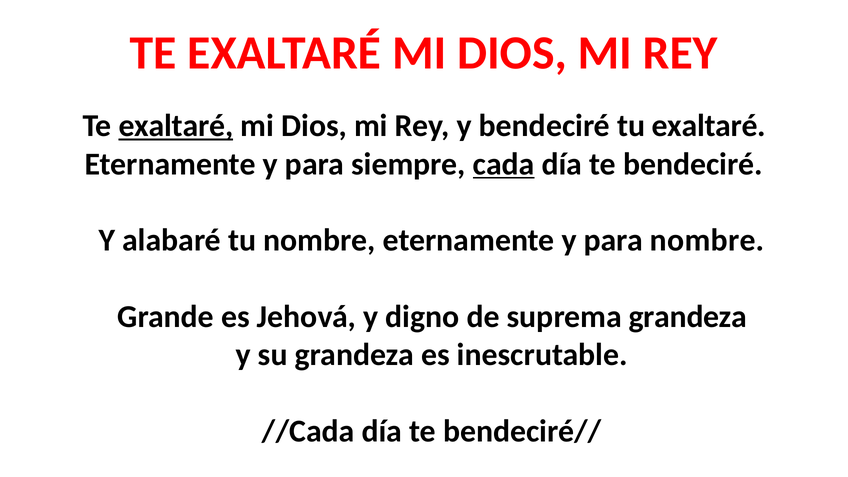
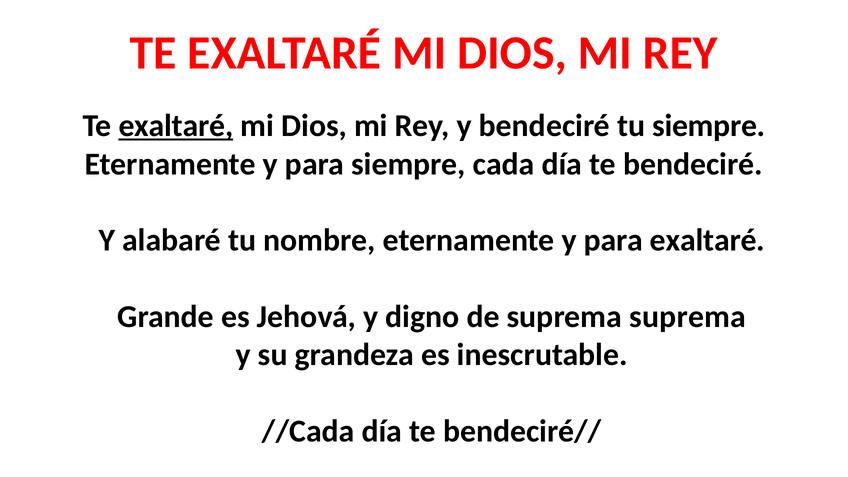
tu exaltaré: exaltaré -> siempre
cada underline: present -> none
para nombre: nombre -> exaltaré
suprema grandeza: grandeza -> suprema
